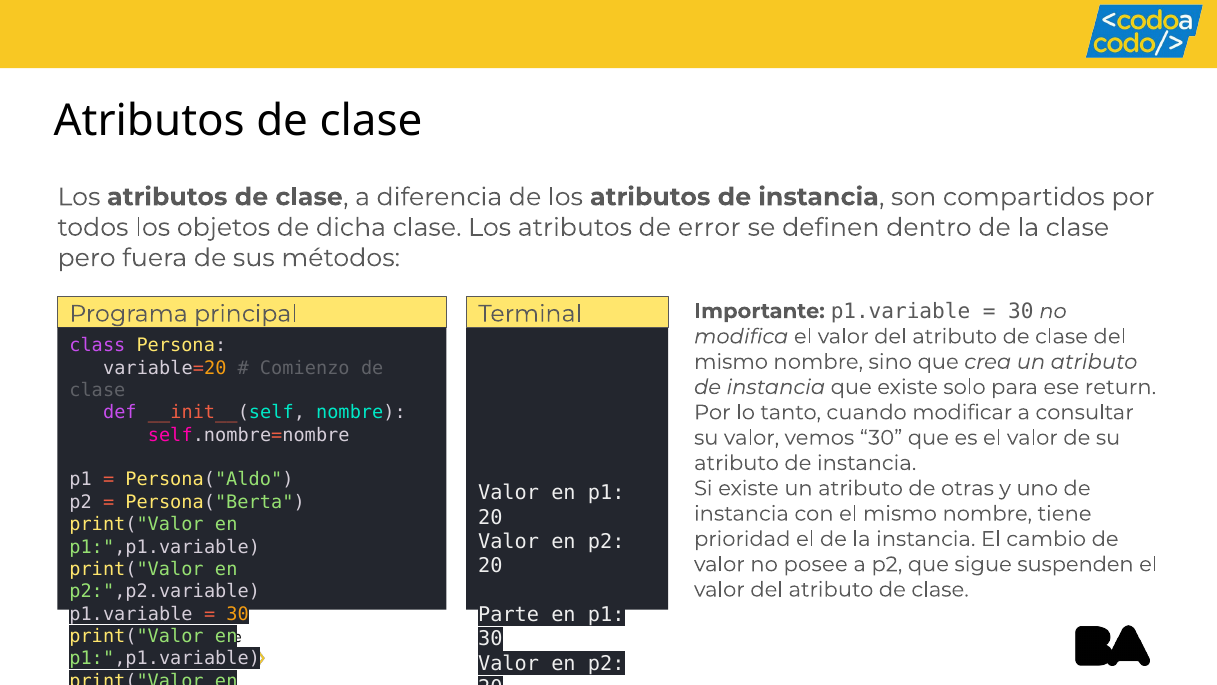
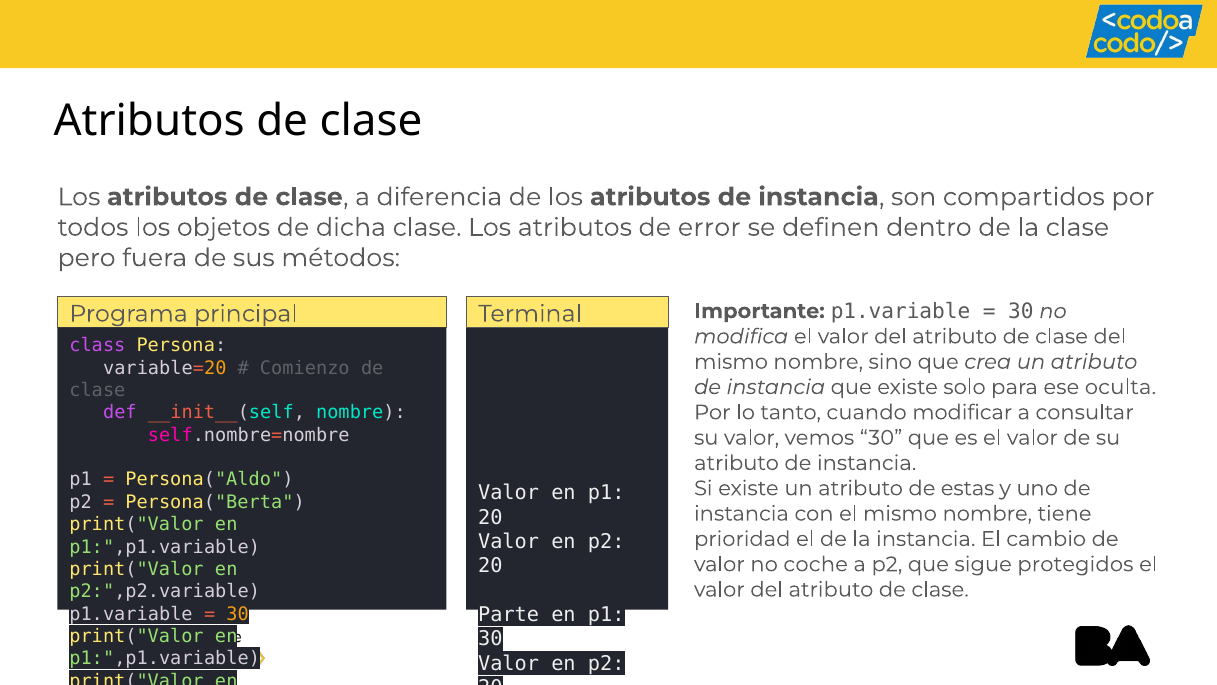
return: return -> oculta
otras: otras -> estas
posee: posee -> coche
suspenden: suspenden -> protegidos
